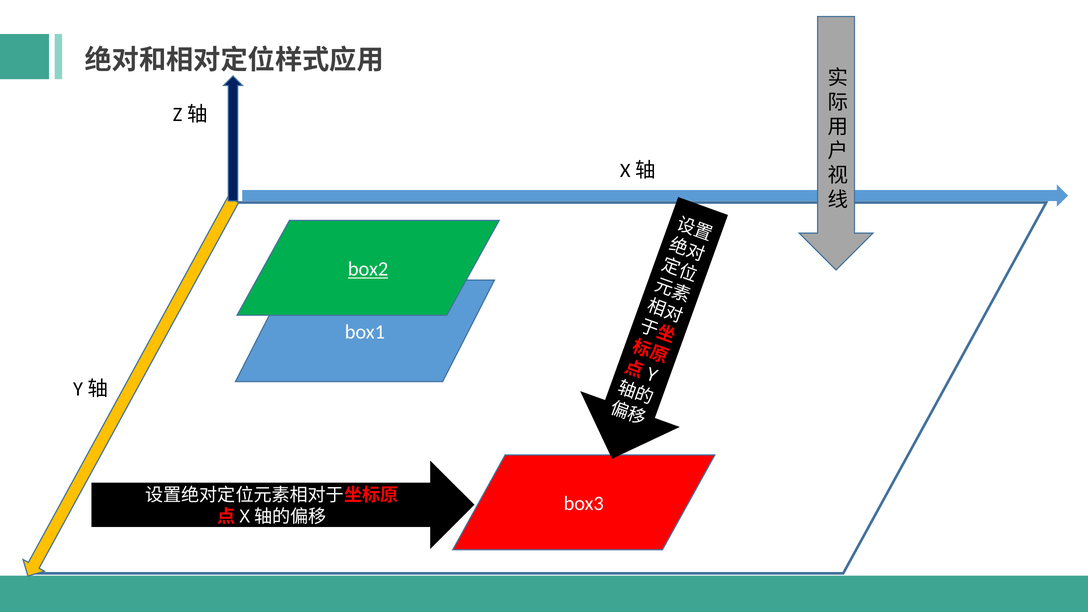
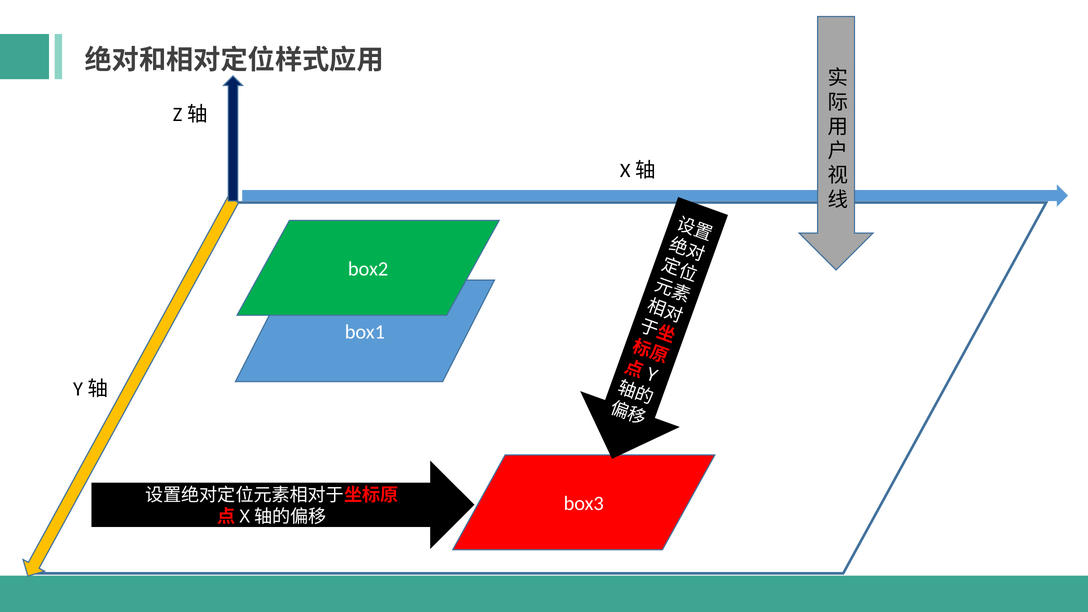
box2 underline: present -> none
